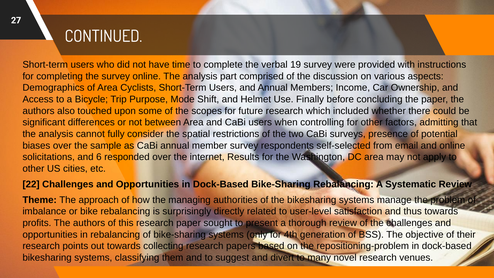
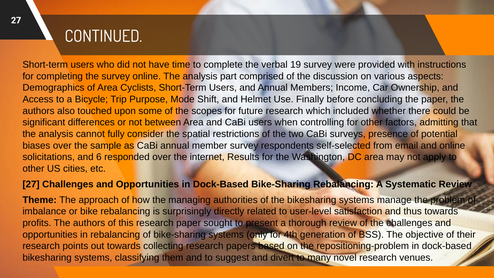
22 at (31, 184): 22 -> 27
